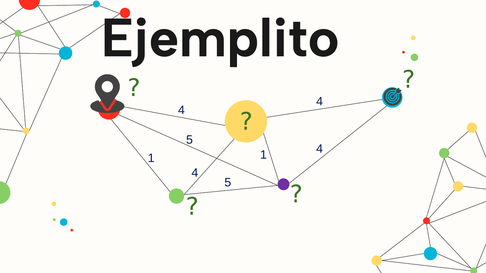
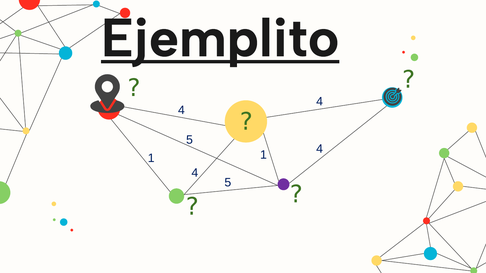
Ejemplito underline: none -> present
